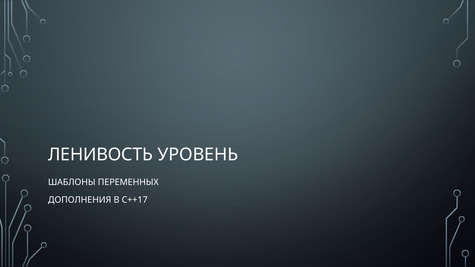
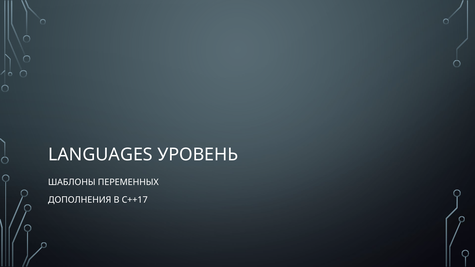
ЛЕНИВОСТЬ: ЛЕНИВОСТЬ -> LANGUAGES
